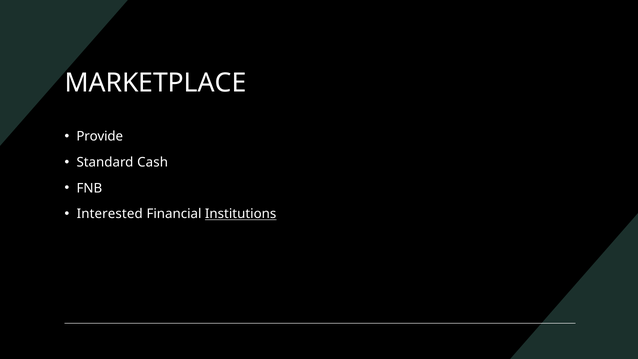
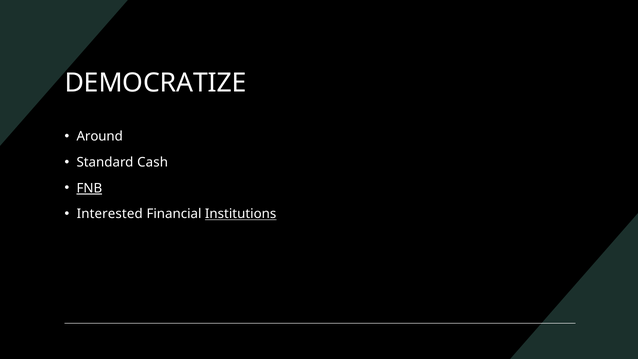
MARKETPLACE: MARKETPLACE -> DEMOCRATIZE
Provide: Provide -> Around
FNB underline: none -> present
